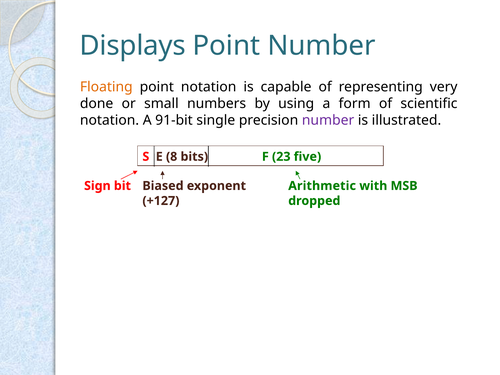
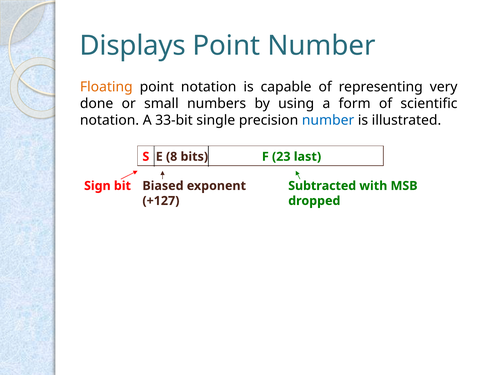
91-bit: 91-bit -> 33-bit
number at (328, 120) colour: purple -> blue
five: five -> last
Arithmetic: Arithmetic -> Subtracted
